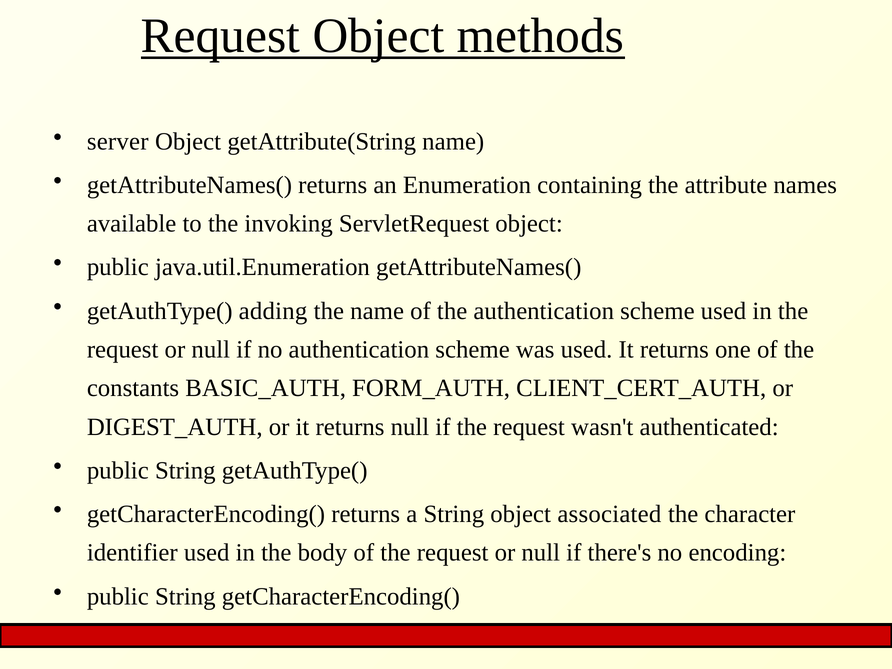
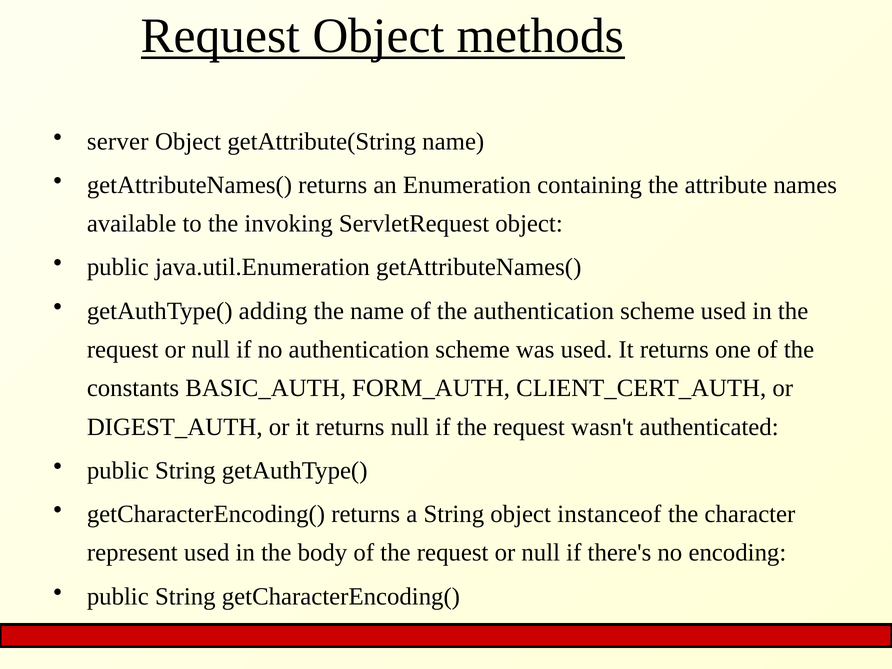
associated: associated -> instanceof
identifier: identifier -> represent
